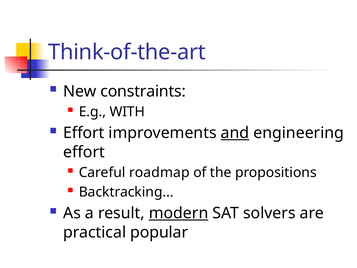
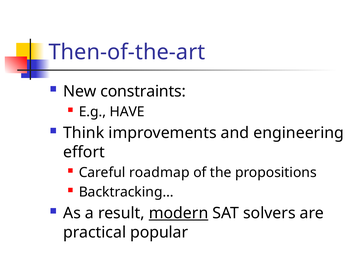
Think-of-the-art: Think-of-the-art -> Then-of-the-art
WITH: WITH -> HAVE
Effort at (84, 133): Effort -> Think
and underline: present -> none
